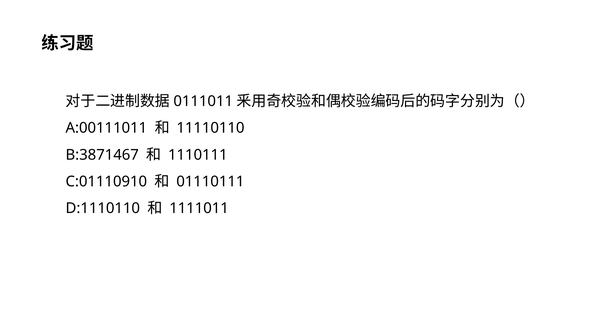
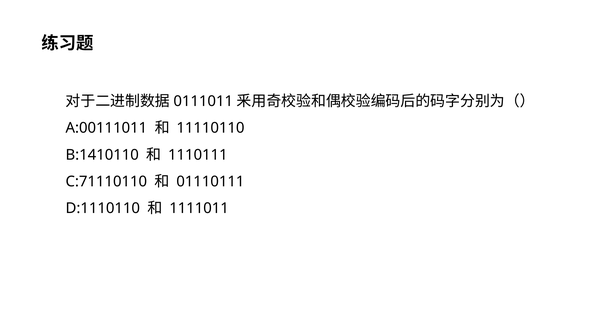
B:3871467: B:3871467 -> B:1410110
C:01110910: C:01110910 -> C:71110110
